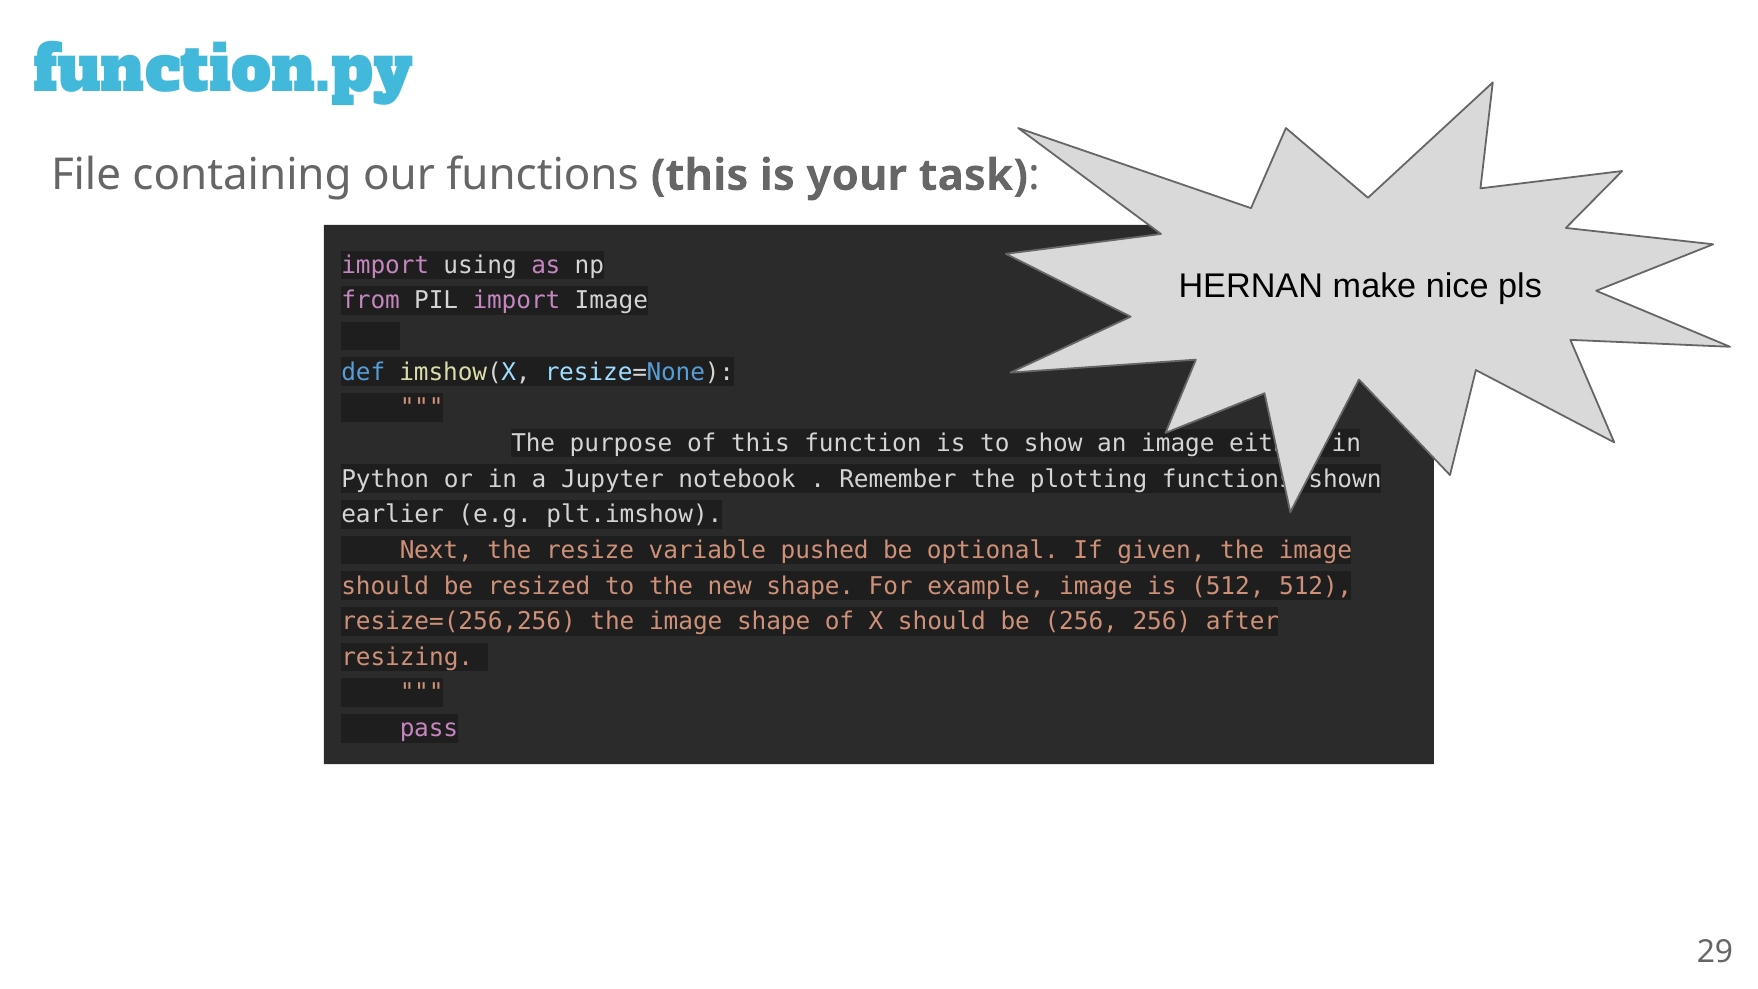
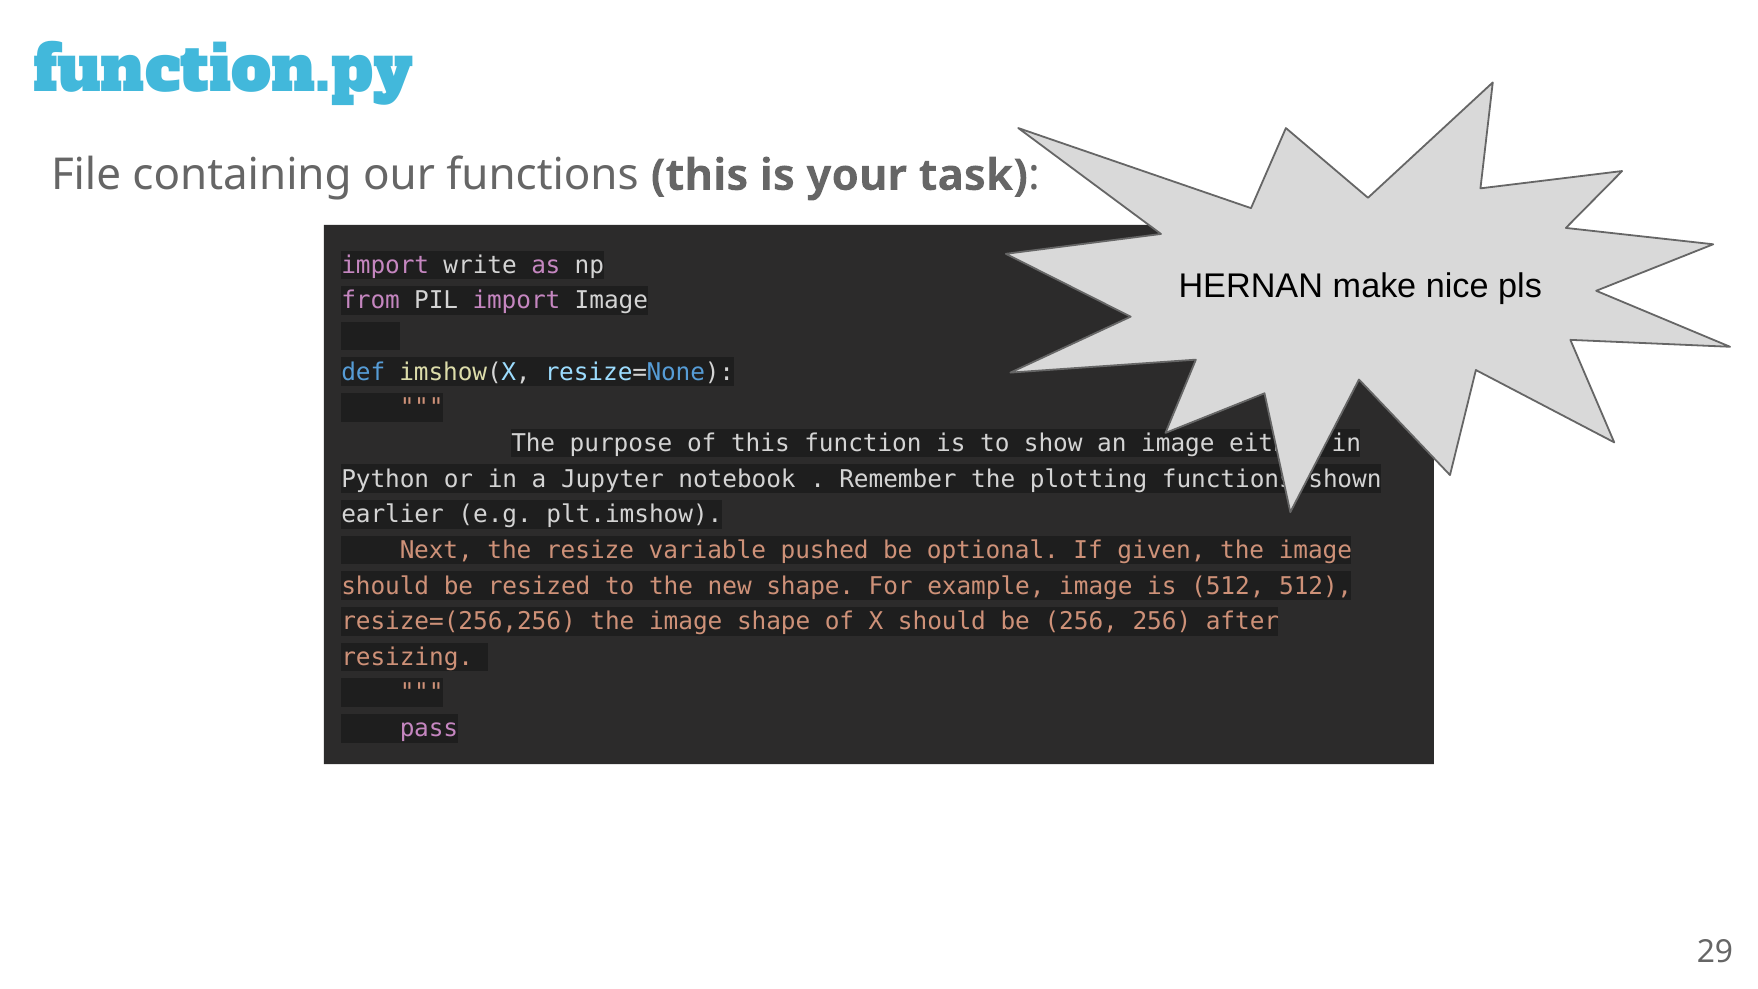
using: using -> write
